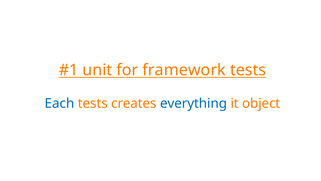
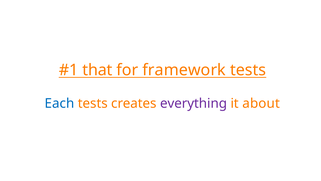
unit: unit -> that
everything colour: blue -> purple
object: object -> about
